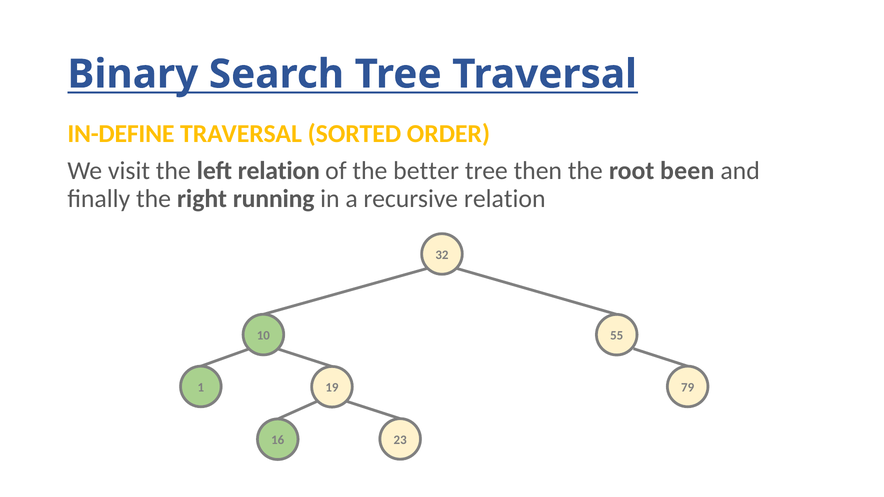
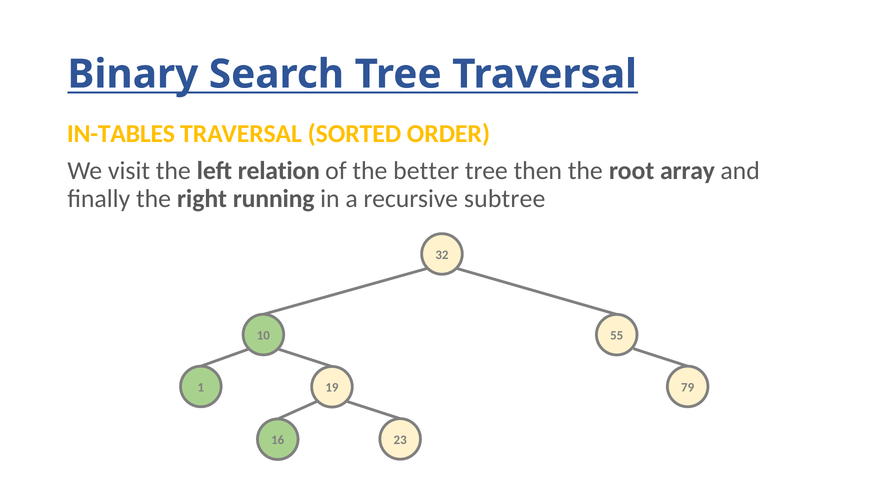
IN-DEFINE: IN-DEFINE -> IN-TABLES
been: been -> array
recursive relation: relation -> subtree
